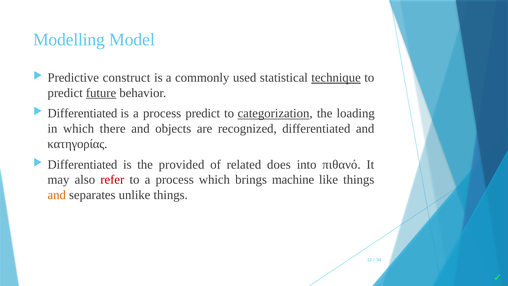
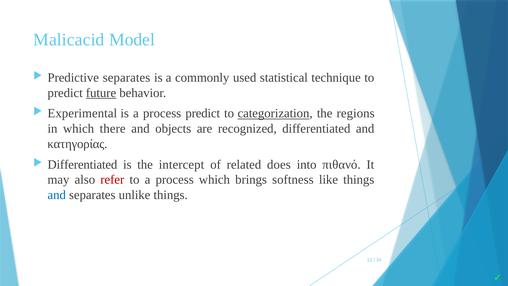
Modelling: Modelling -> Malicacid
Predictive construct: construct -> separates
technique underline: present -> none
Differentiated at (82, 113): Differentiated -> Experimental
loading: loading -> regions
provided: provided -> intercept
machine: machine -> softness
and at (57, 195) colour: orange -> blue
